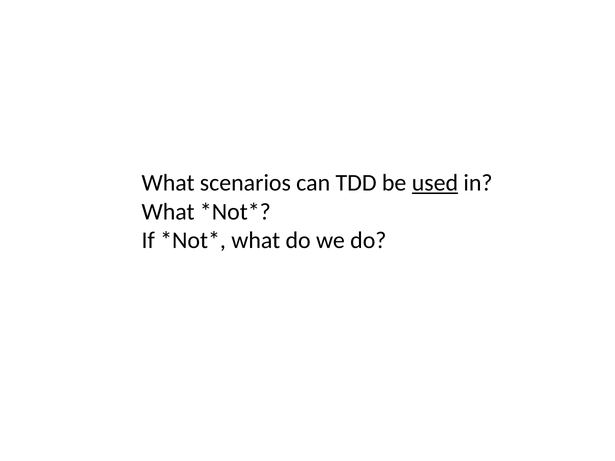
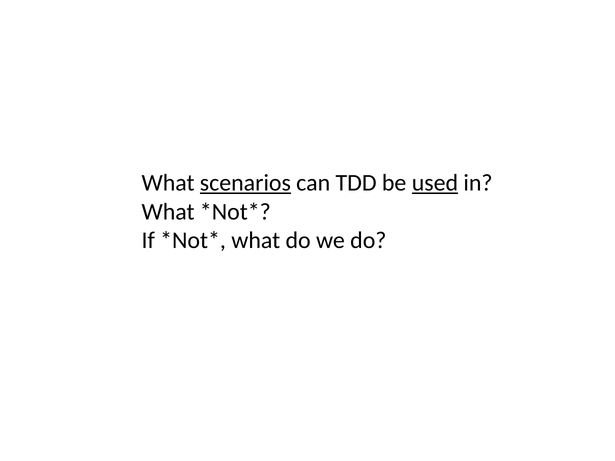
scenarios underline: none -> present
